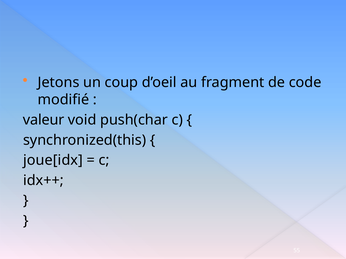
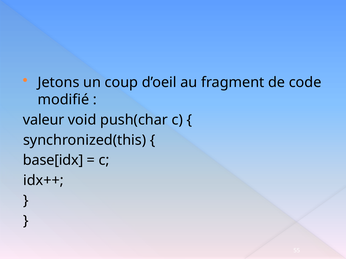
joue[idx: joue[idx -> base[idx
